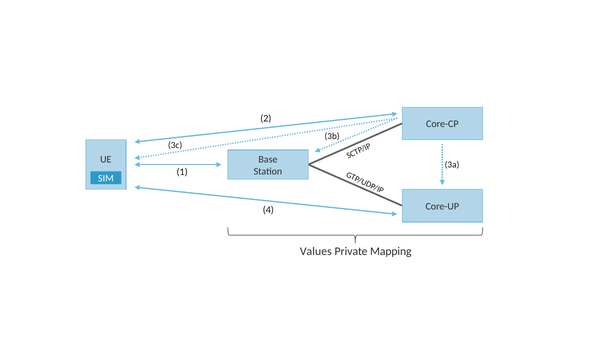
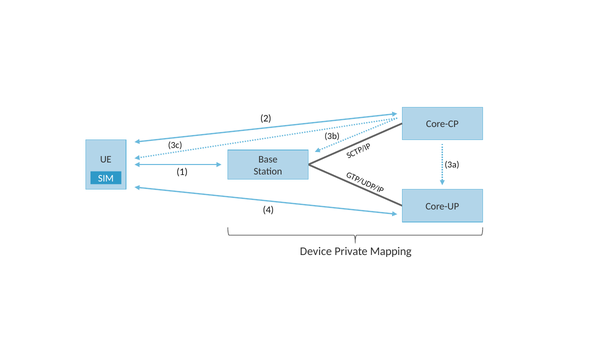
Values: Values -> Device
